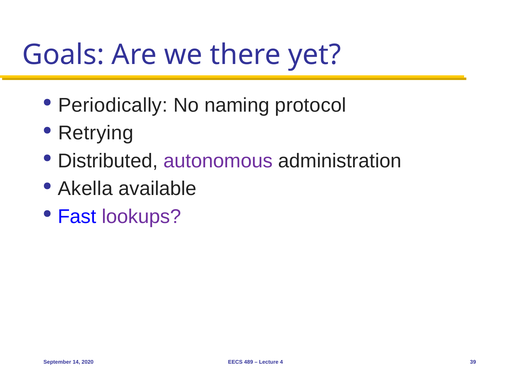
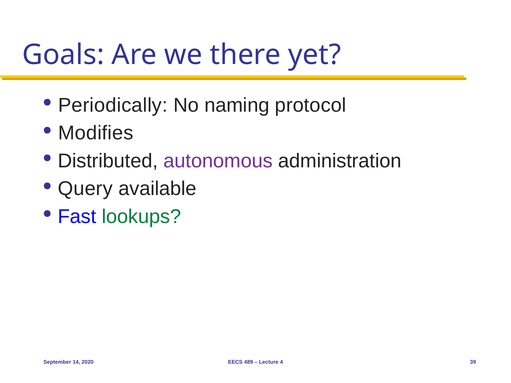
Retrying: Retrying -> Modifies
Akella: Akella -> Query
lookups colour: purple -> green
